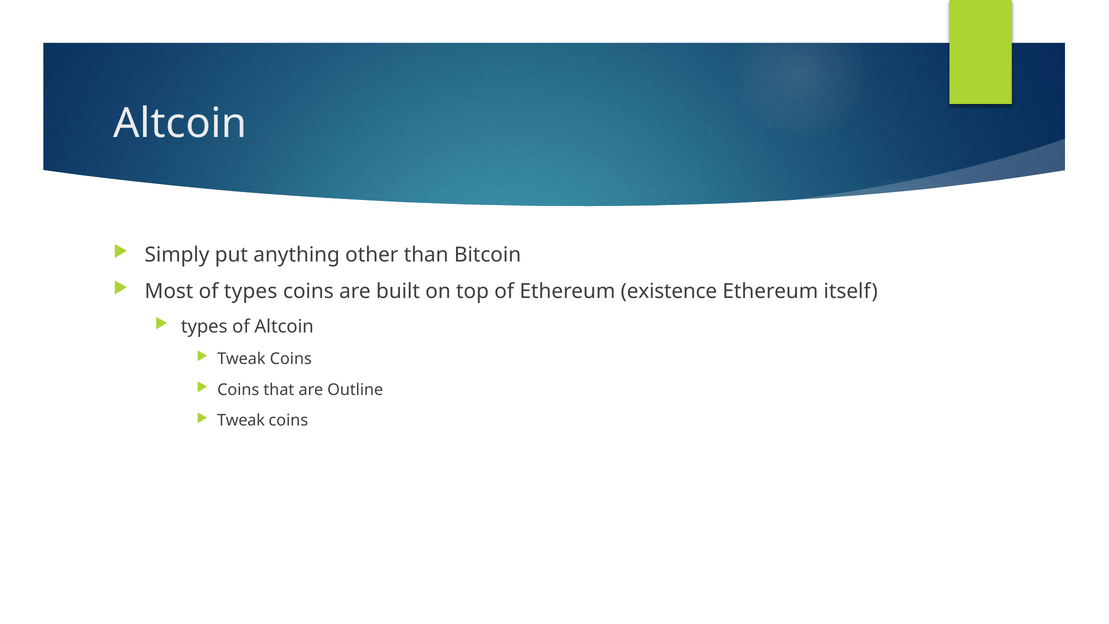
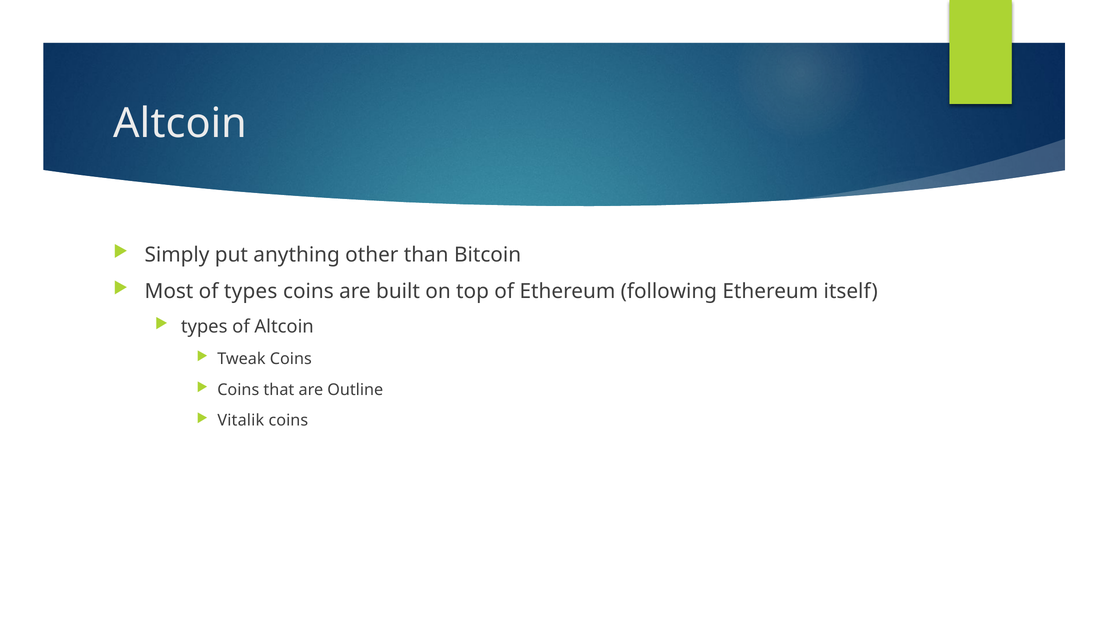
existence: existence -> following
Tweak at (241, 421): Tweak -> Vitalik
